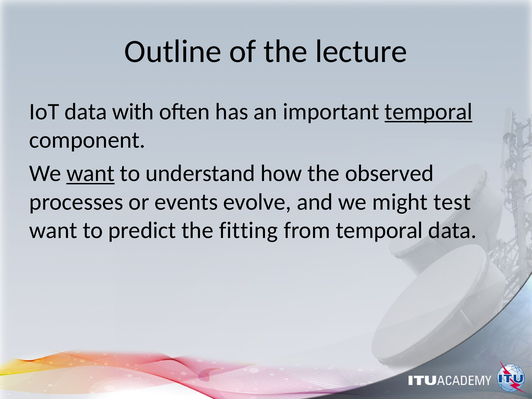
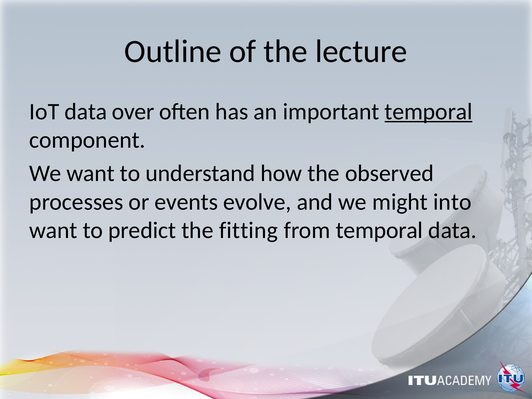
with: with -> over
want at (91, 173) underline: present -> none
test: test -> into
